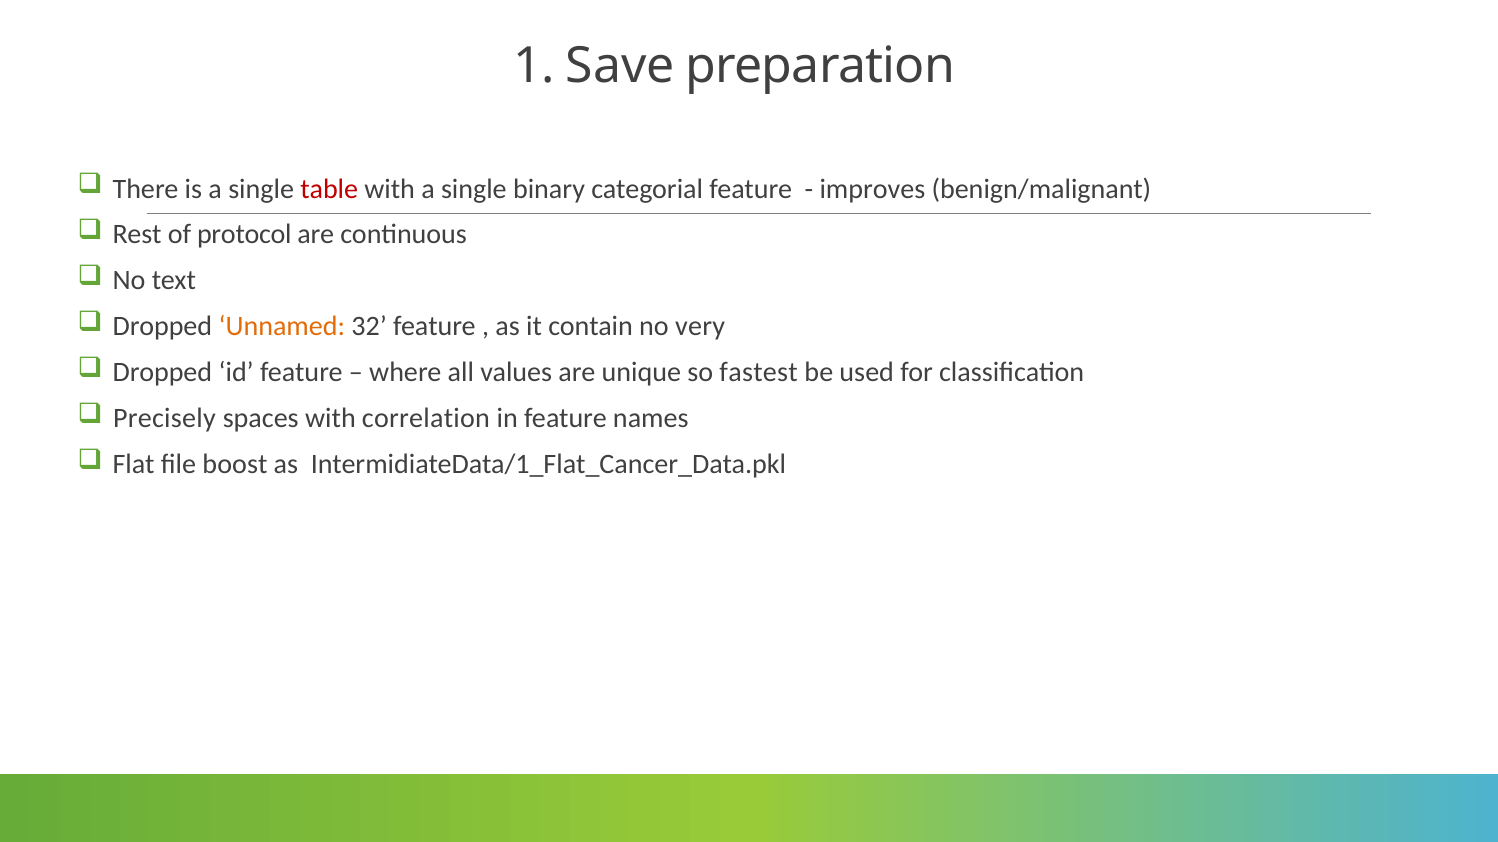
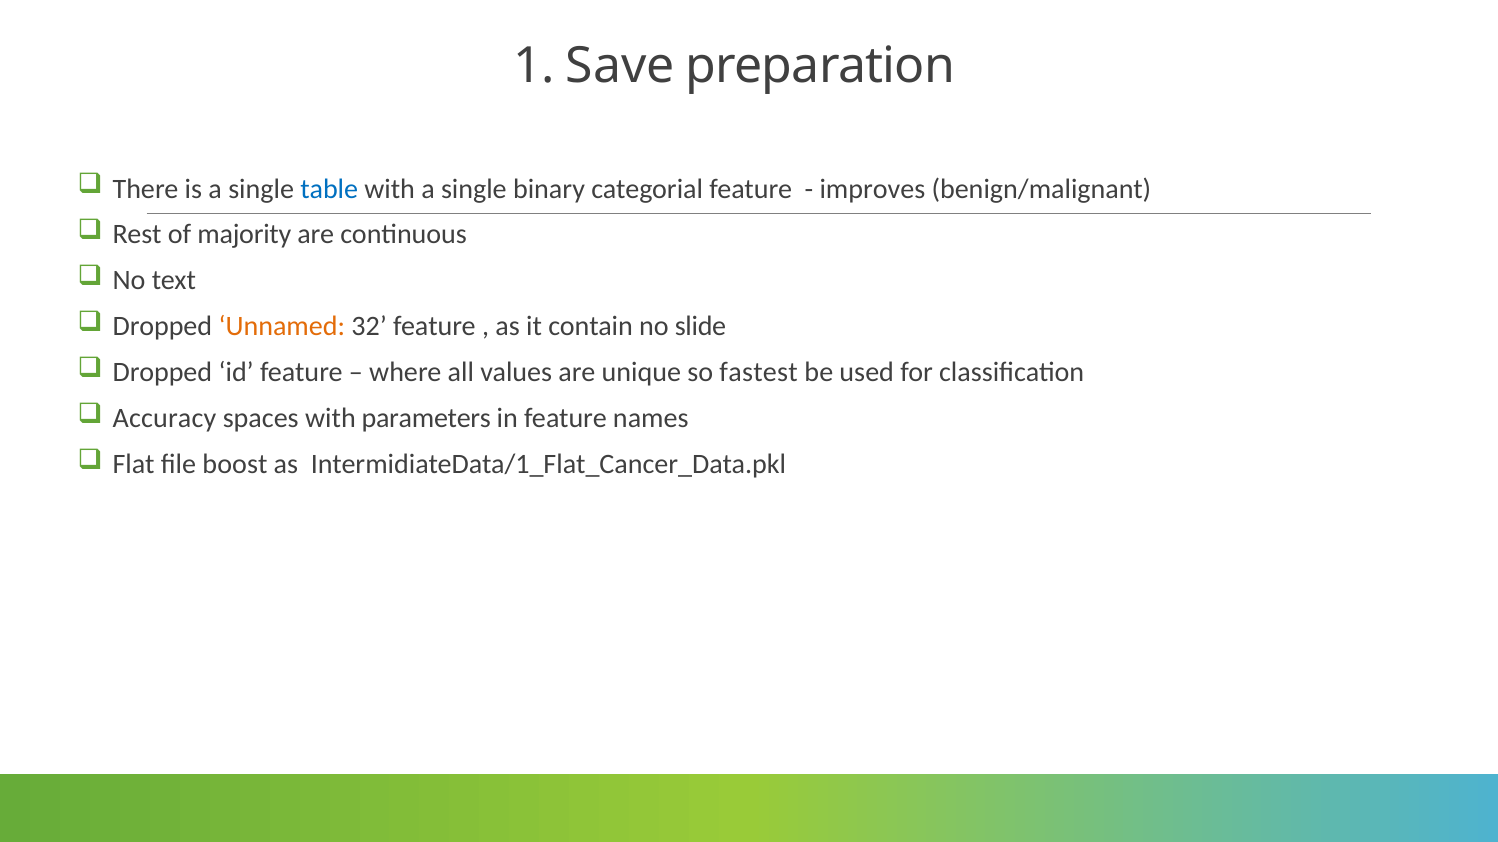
table colour: red -> blue
protocol: protocol -> majority
very: very -> slide
Precisely: Precisely -> Accuracy
correlation: correlation -> parameters
